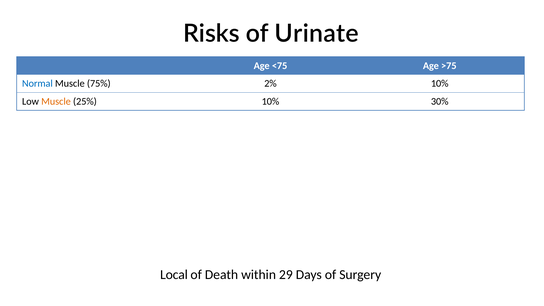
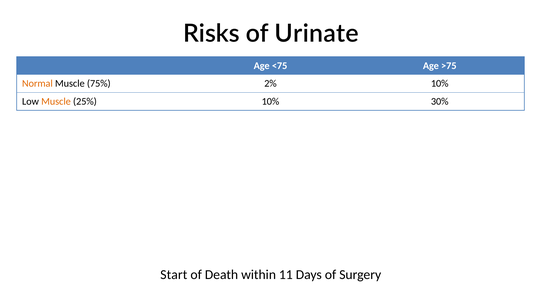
Normal colour: blue -> orange
Local: Local -> Start
29: 29 -> 11
